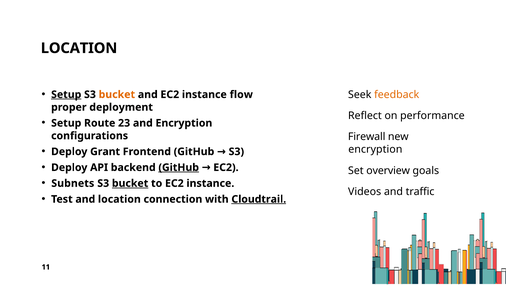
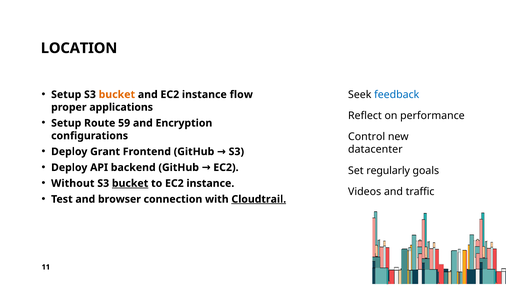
Setup at (66, 94) underline: present -> none
feedback colour: orange -> blue
deployment: deployment -> applications
23: 23 -> 59
Firewall: Firewall -> Control
encryption at (375, 149): encryption -> datacenter
GitHub at (179, 167) underline: present -> none
overview: overview -> regularly
Subnets: Subnets -> Without
and location: location -> browser
